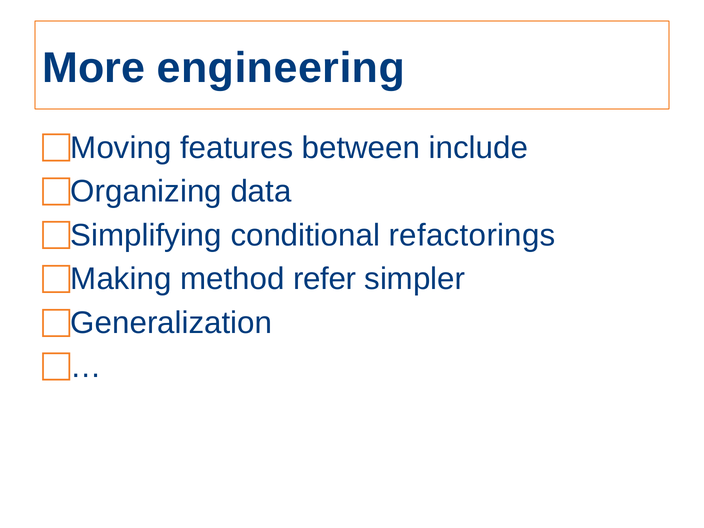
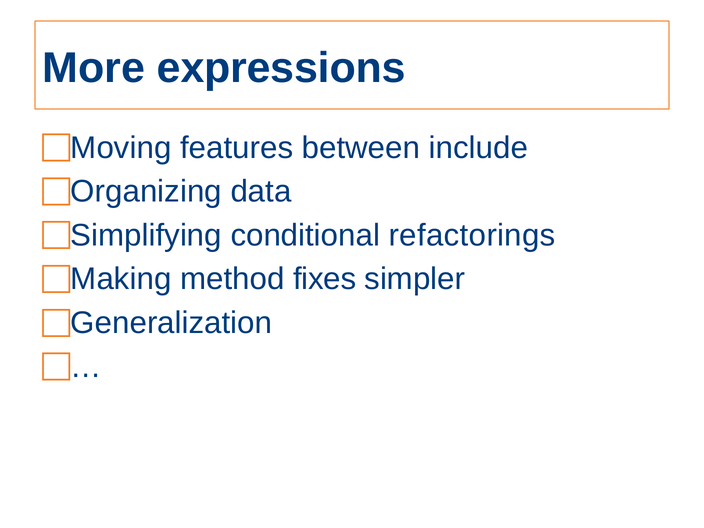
engineering: engineering -> expressions
refer: refer -> fixes
